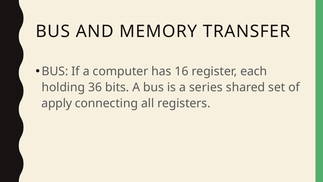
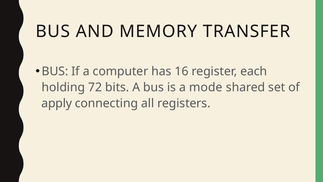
36: 36 -> 72
series: series -> mode
